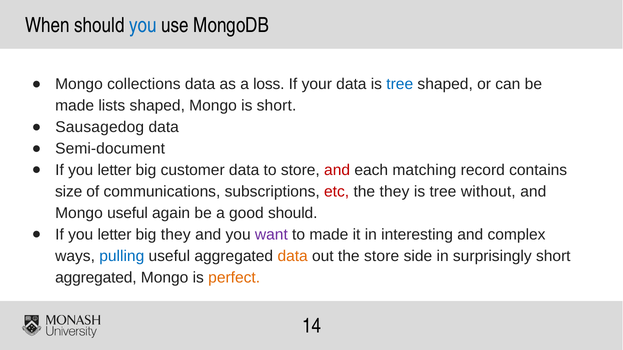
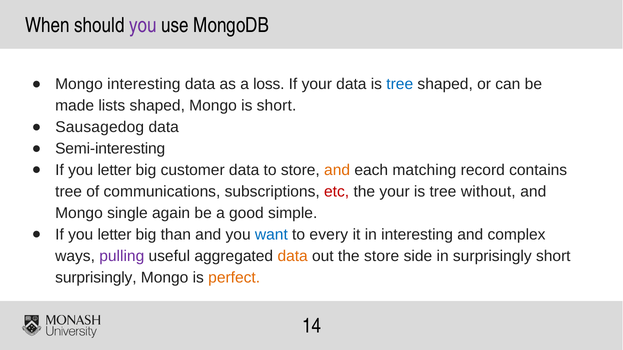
you at (143, 25) colour: blue -> purple
Mongo collections: collections -> interesting
Semi-document: Semi-document -> Semi-interesting
and at (337, 170) colour: red -> orange
size at (69, 192): size -> tree
the they: they -> your
Mongo useful: useful -> single
good should: should -> simple
big they: they -> than
want colour: purple -> blue
to made: made -> every
pulling colour: blue -> purple
aggregated at (96, 278): aggregated -> surprisingly
